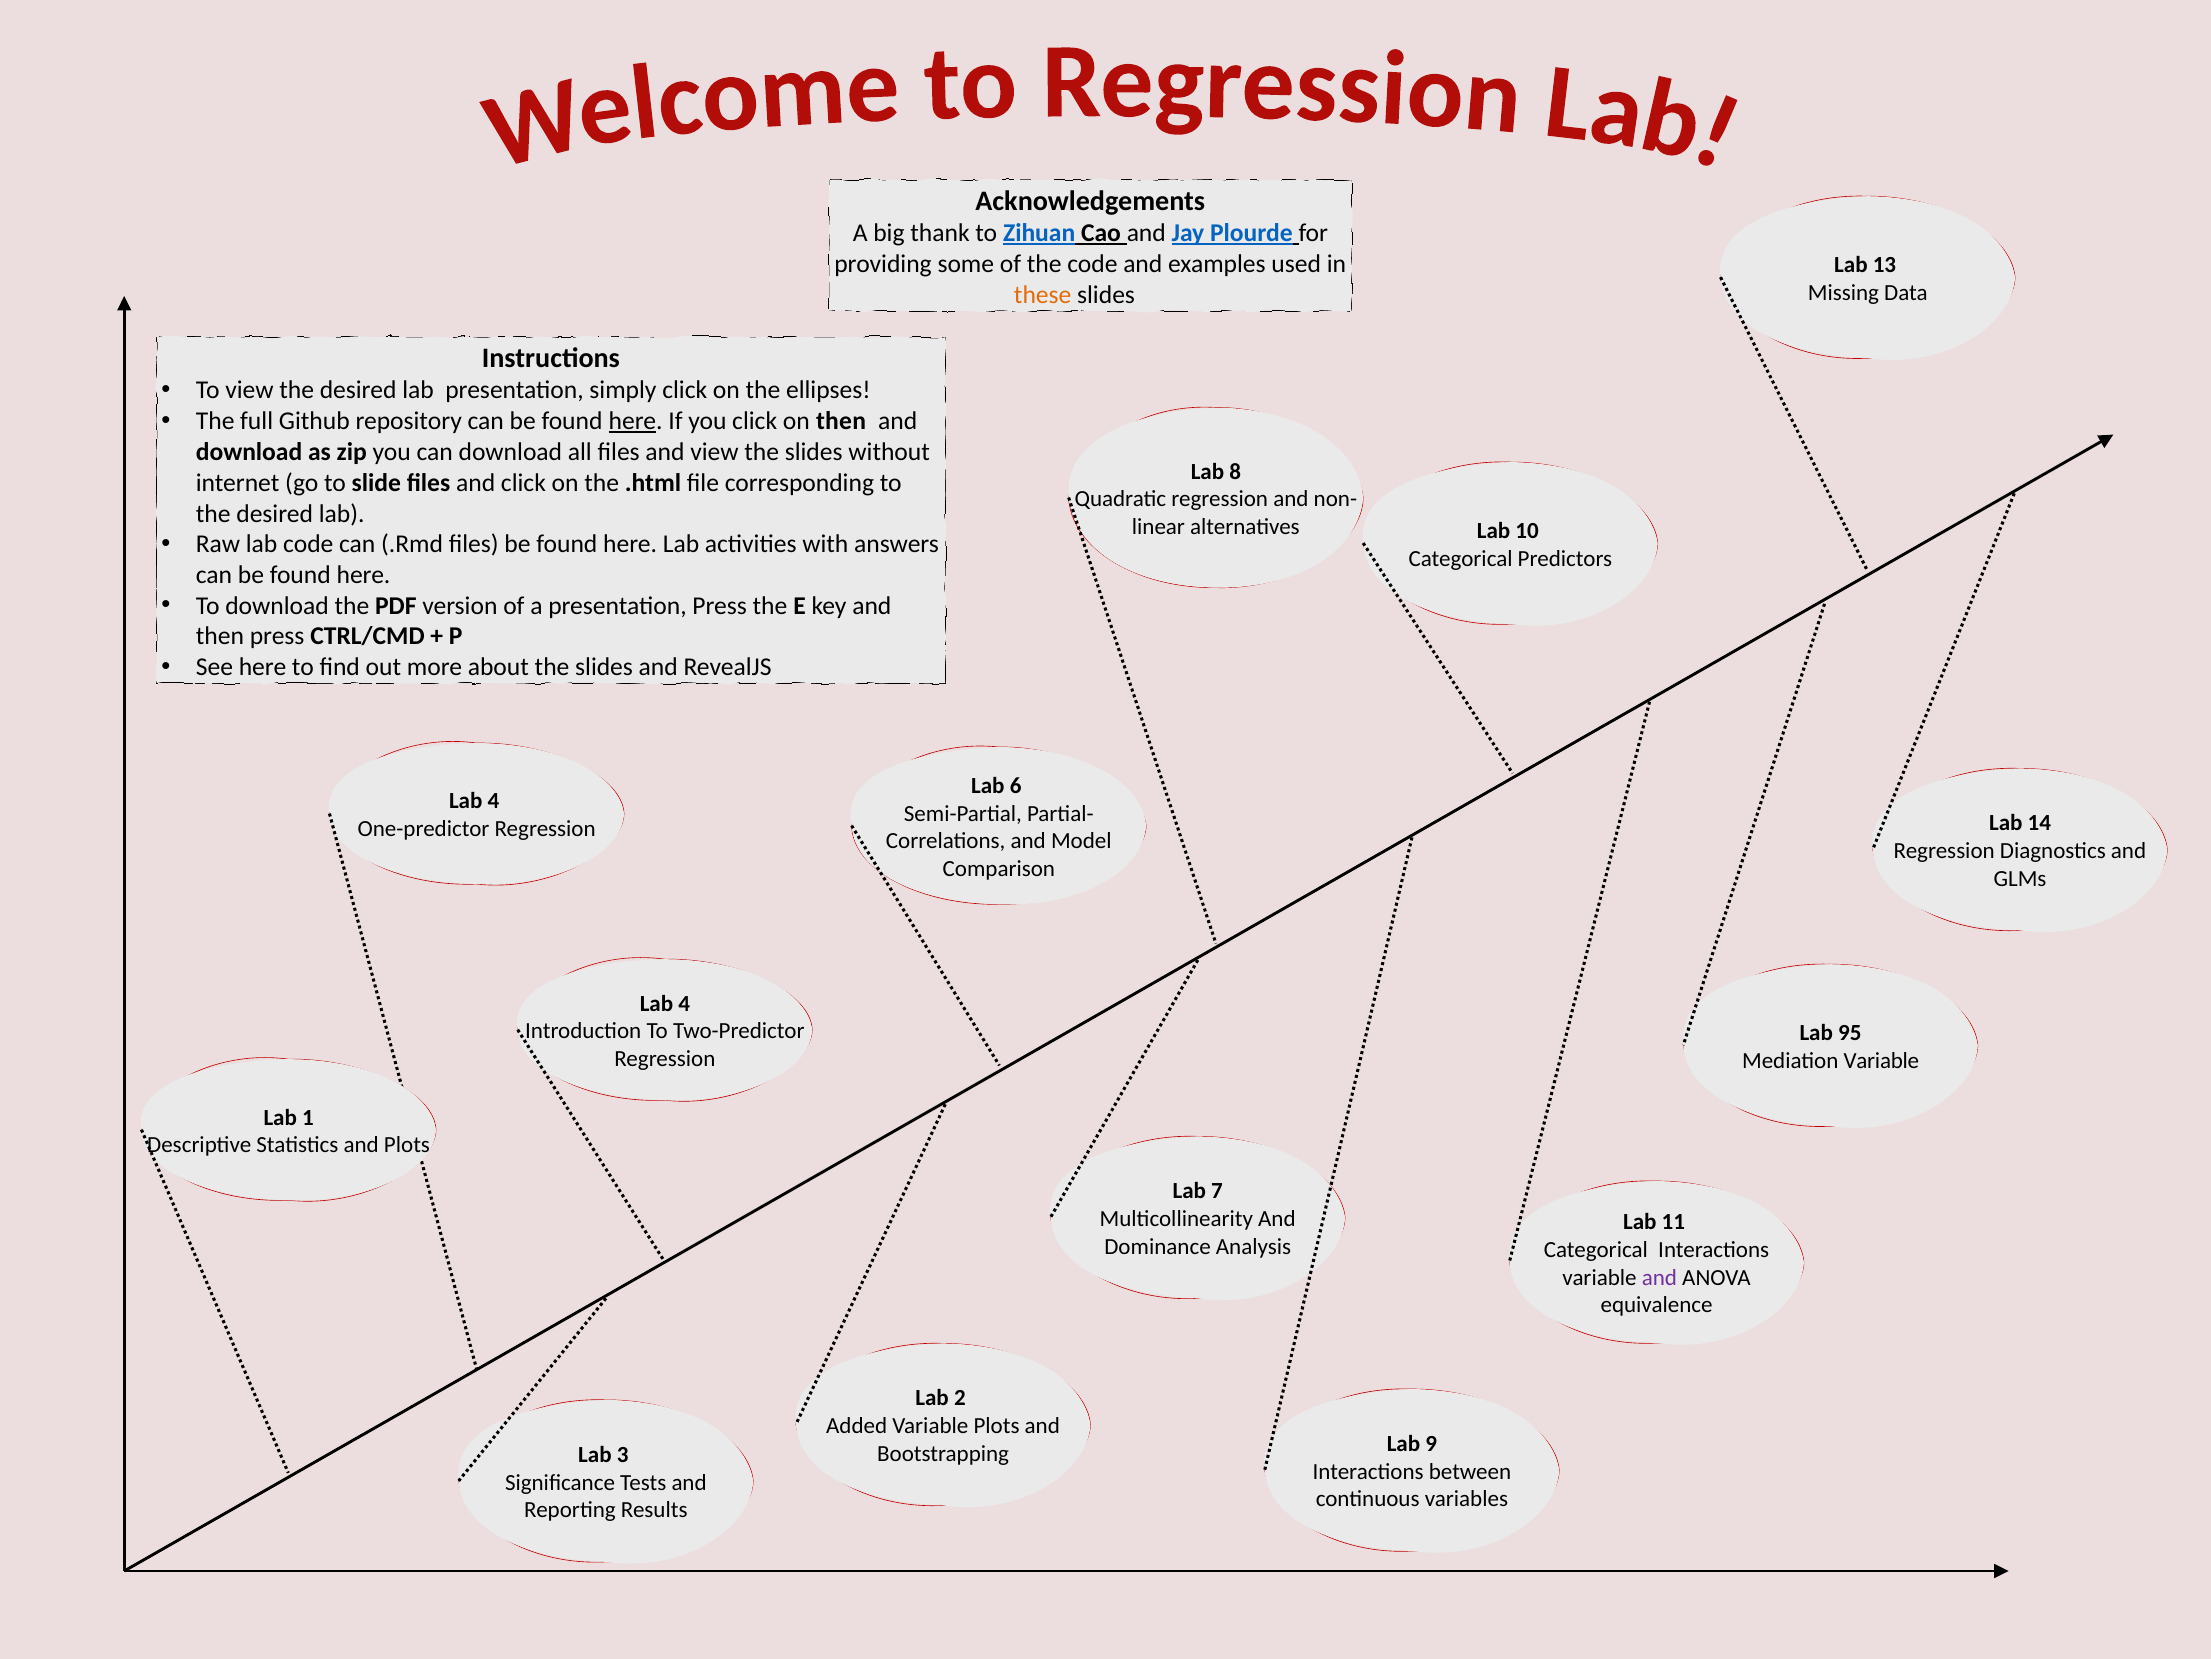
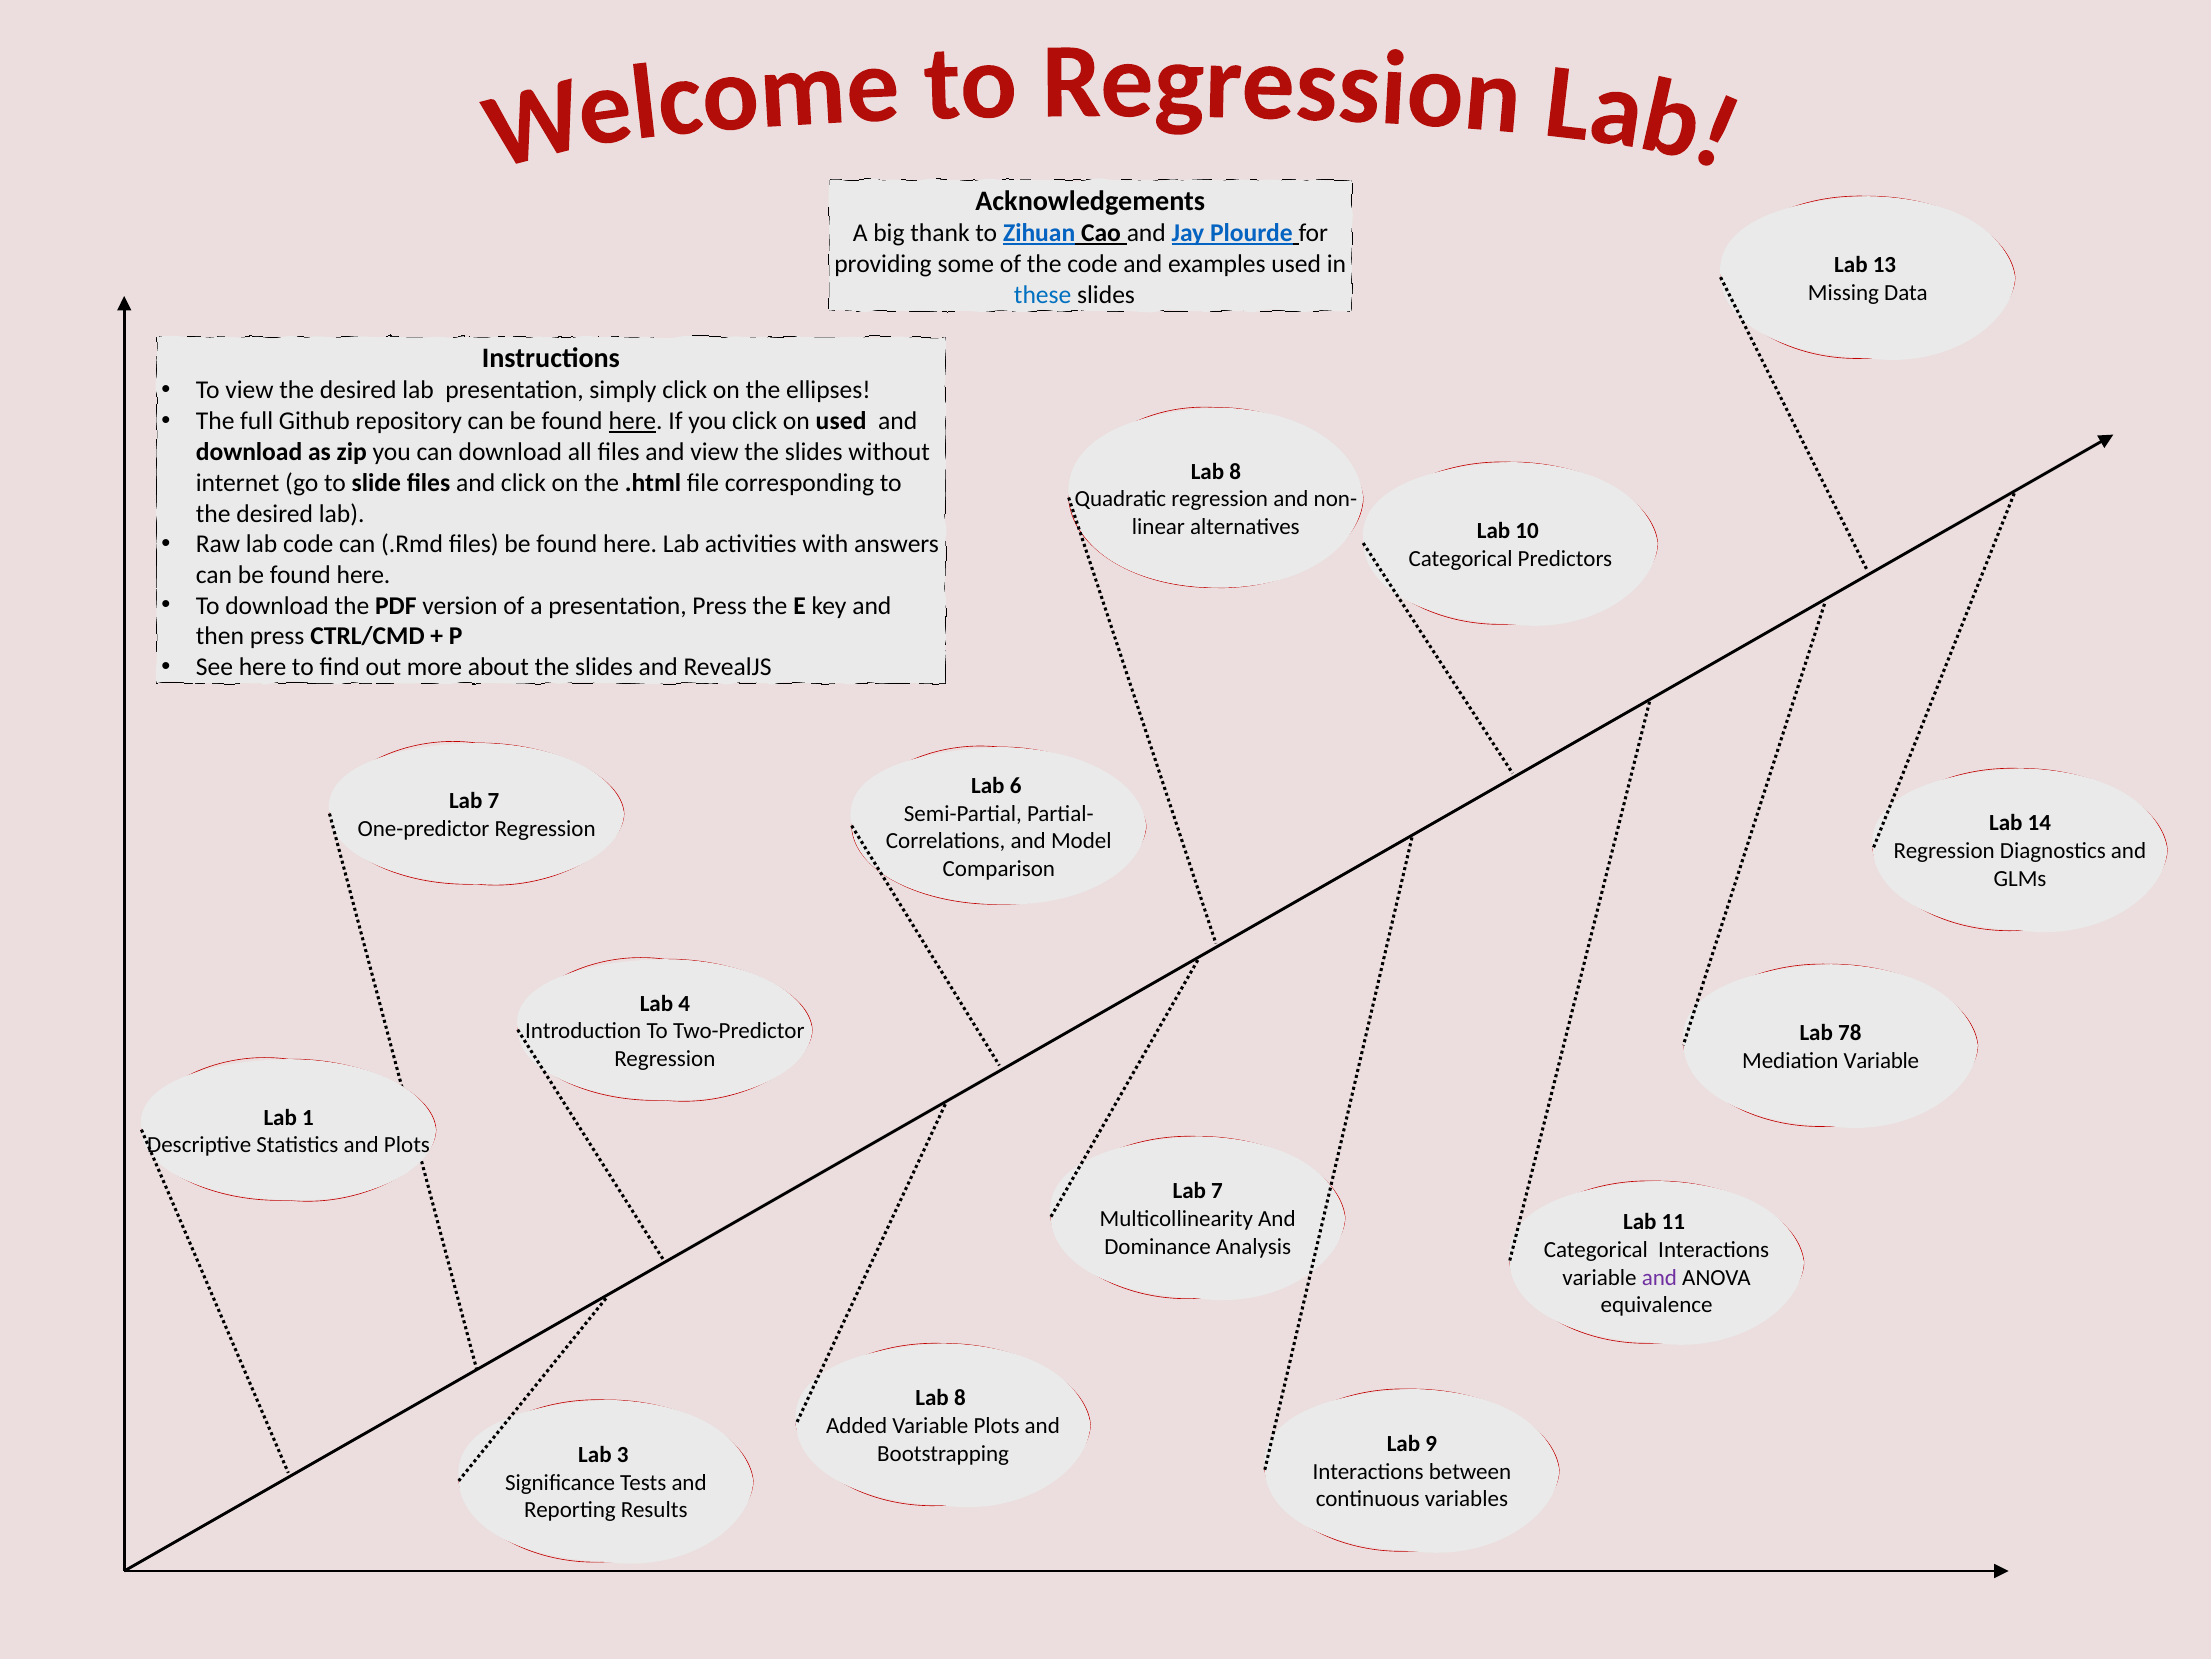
these colour: orange -> blue
on then: then -> used
4 at (493, 801): 4 -> 7
95: 95 -> 78
2 at (960, 1398): 2 -> 8
